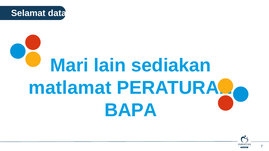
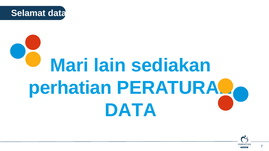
matlamat: matlamat -> perhatian
BAPA: BAPA -> DATA
